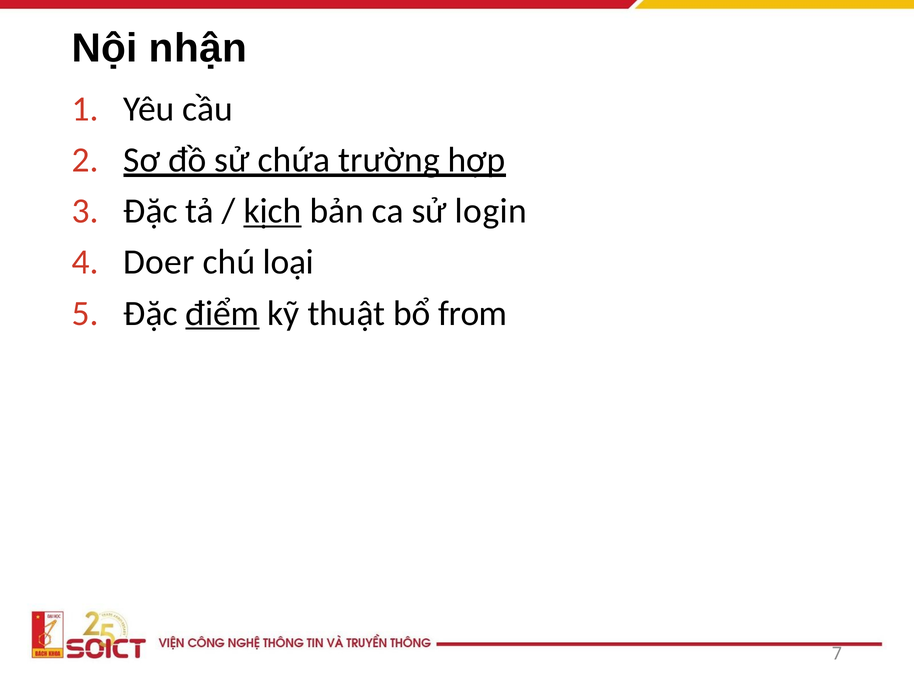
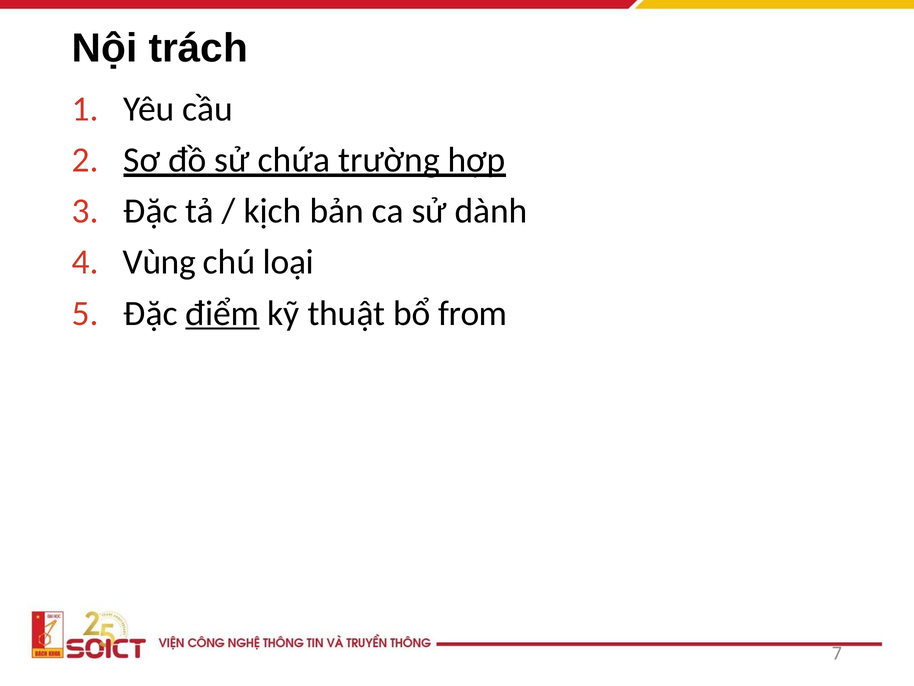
nhận: nhận -> trách
kịch underline: present -> none
login: login -> dành
Doer: Doer -> Vùng
